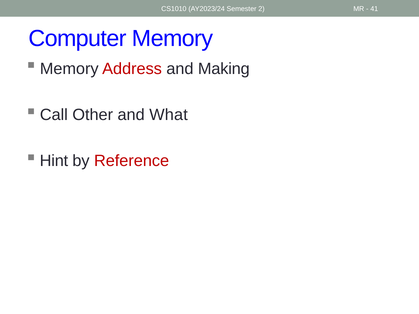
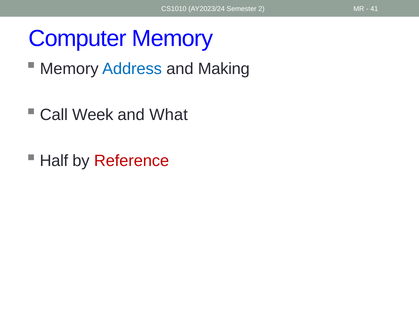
Address colour: red -> blue
Other: Other -> Week
Hint: Hint -> Half
